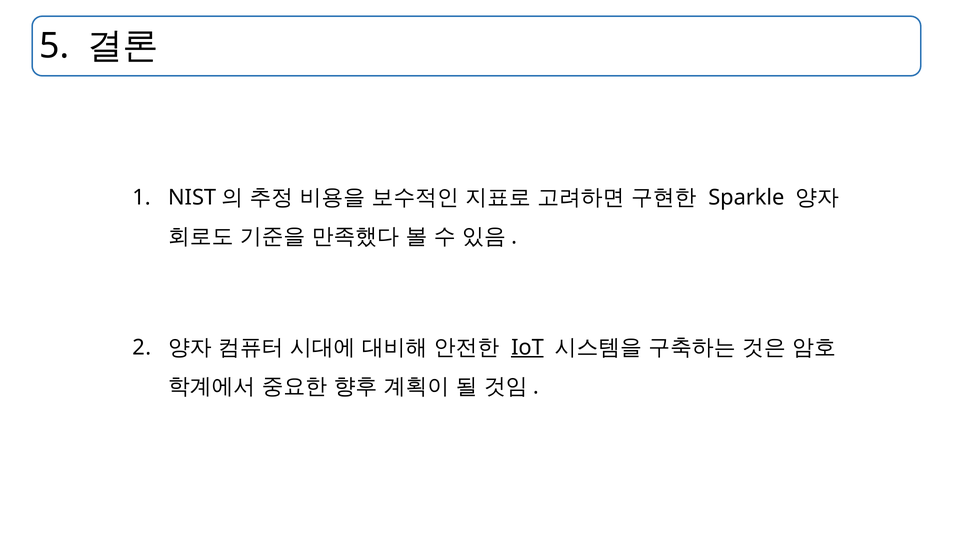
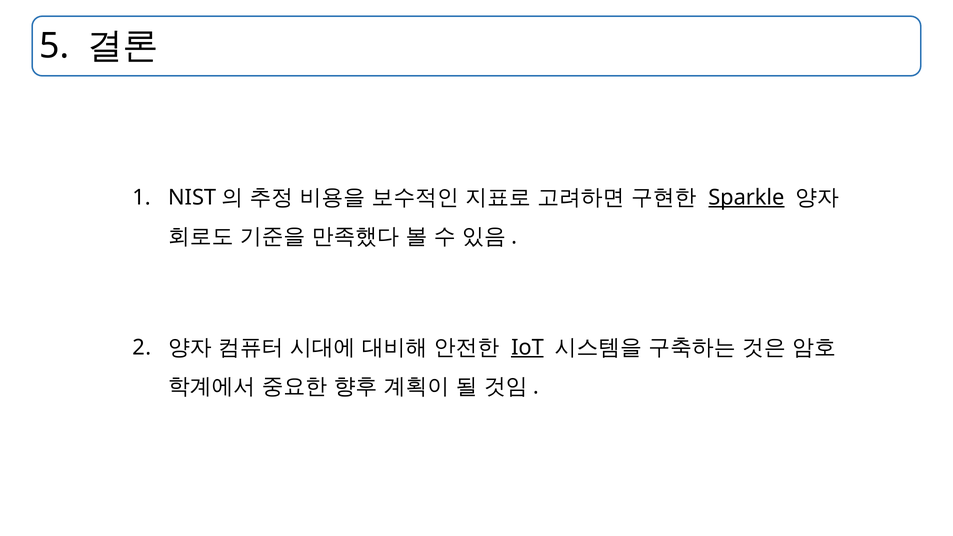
Sparkle underline: none -> present
